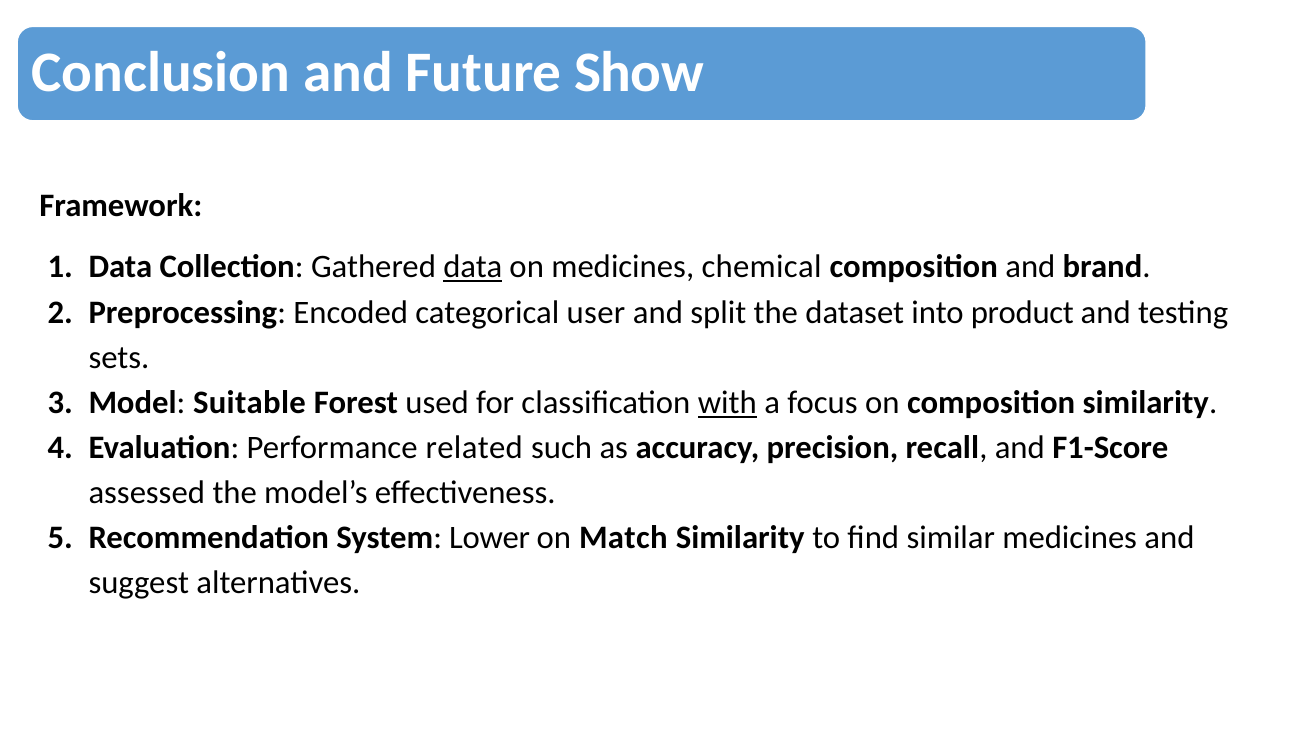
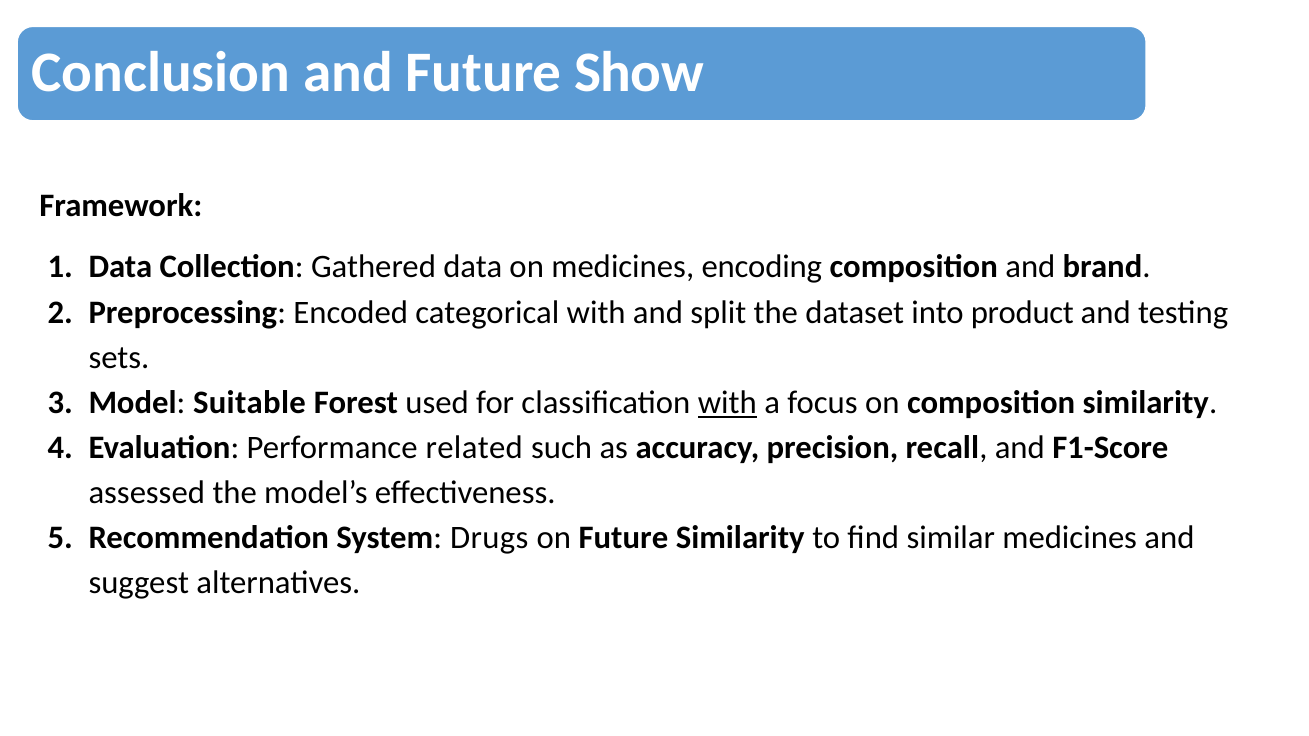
data at (473, 267) underline: present -> none
chemical: chemical -> encoding
categorical user: user -> with
Lower: Lower -> Drugs
on Match: Match -> Future
